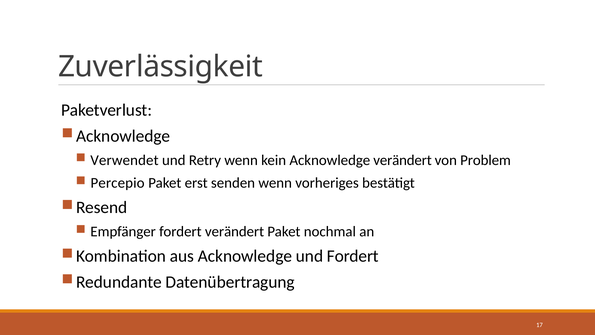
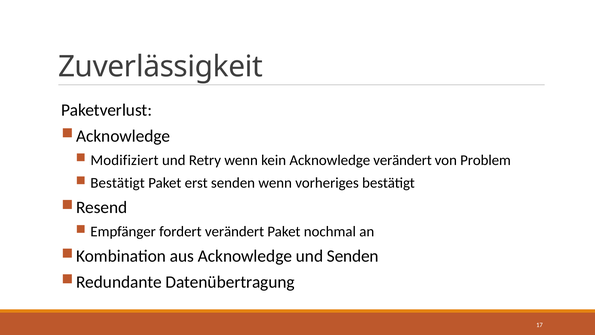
Verwendet: Verwendet -> Modifiziert
Percepio at (118, 183): Percepio -> Bestätigt
und Fordert: Fordert -> Senden
